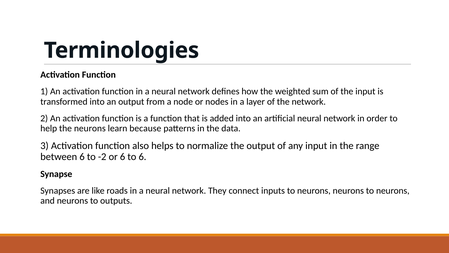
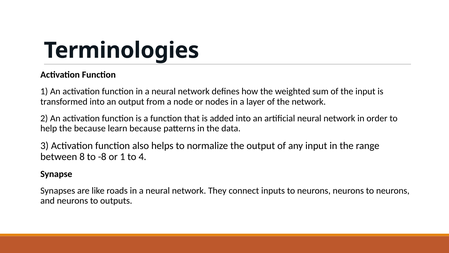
the neurons: neurons -> because
between 6: 6 -> 8
-2: -2 -> -8
or 6: 6 -> 1
to 6: 6 -> 4
